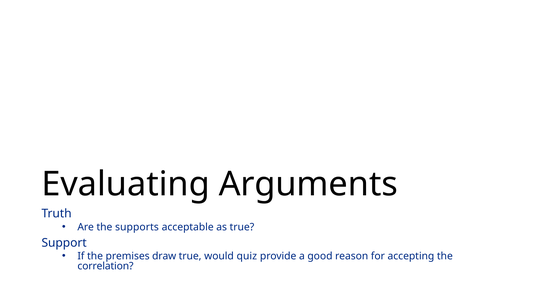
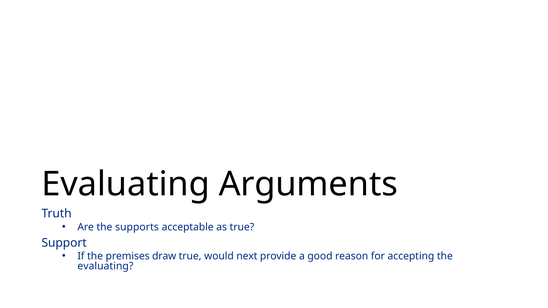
quiz: quiz -> next
correlation at (105, 266): correlation -> evaluating
